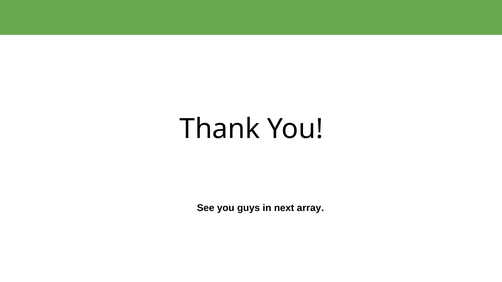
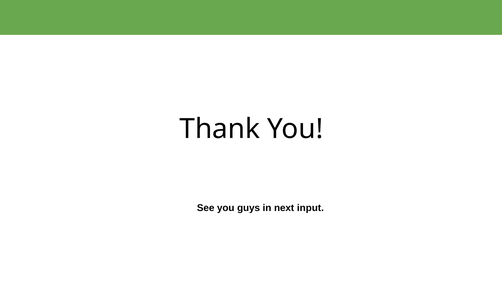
array: array -> input
